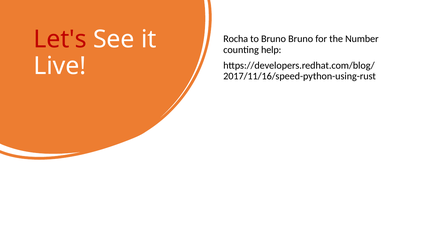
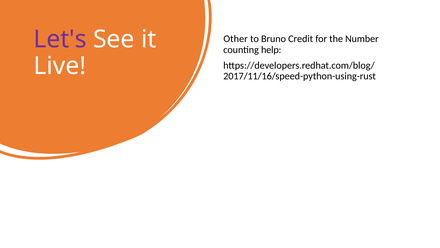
Let's colour: red -> purple
Rocha: Rocha -> Other
Bruno Bruno: Bruno -> Credit
